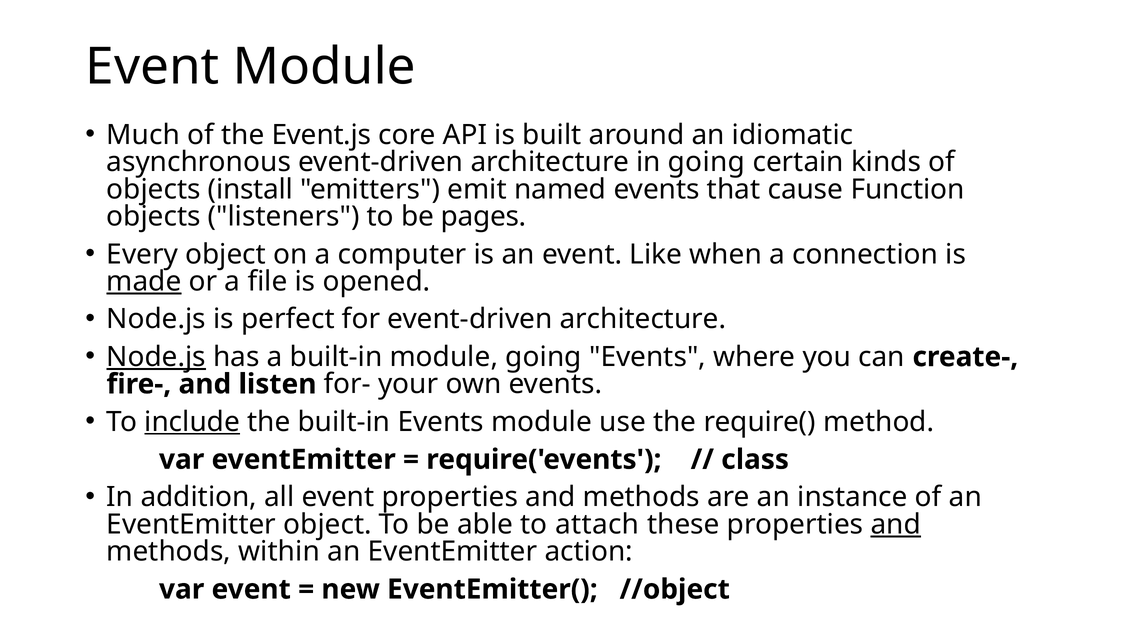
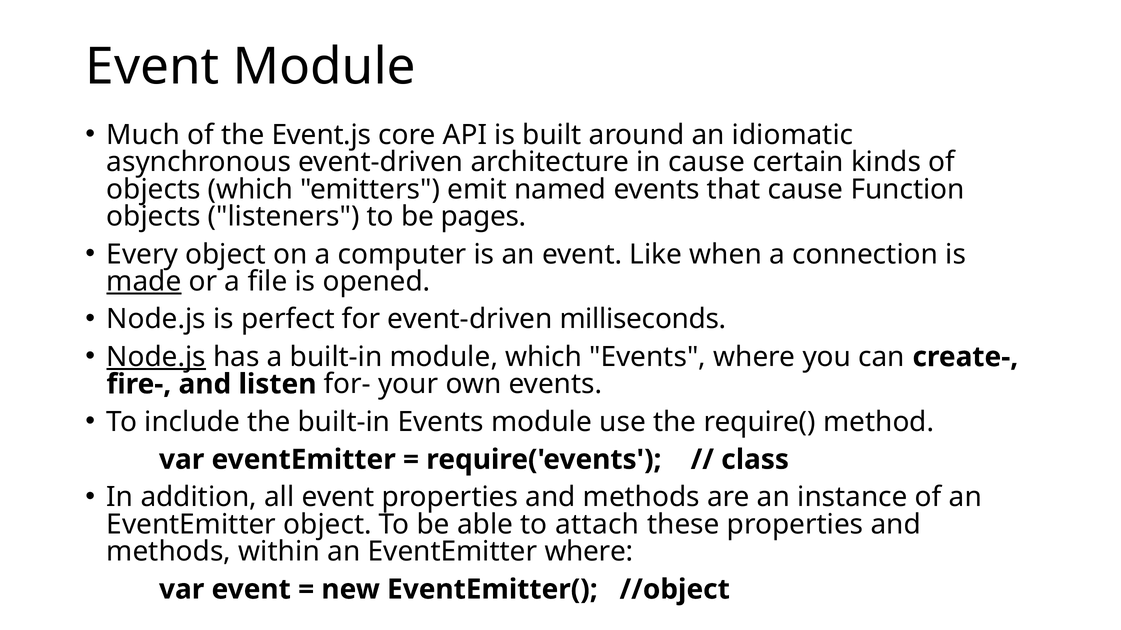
in going: going -> cause
objects install: install -> which
for event-driven architecture: architecture -> milliseconds
module going: going -> which
include underline: present -> none
and at (896, 525) underline: present -> none
EventEmitter action: action -> where
